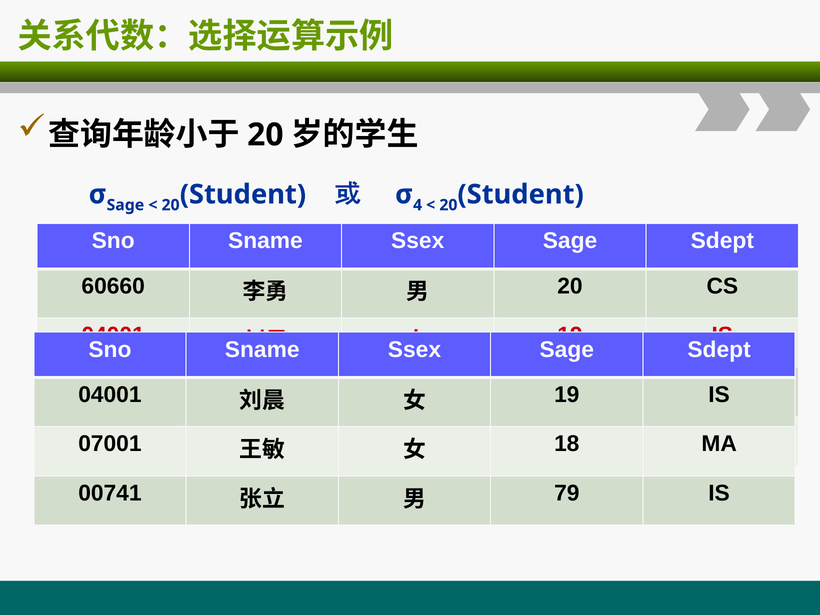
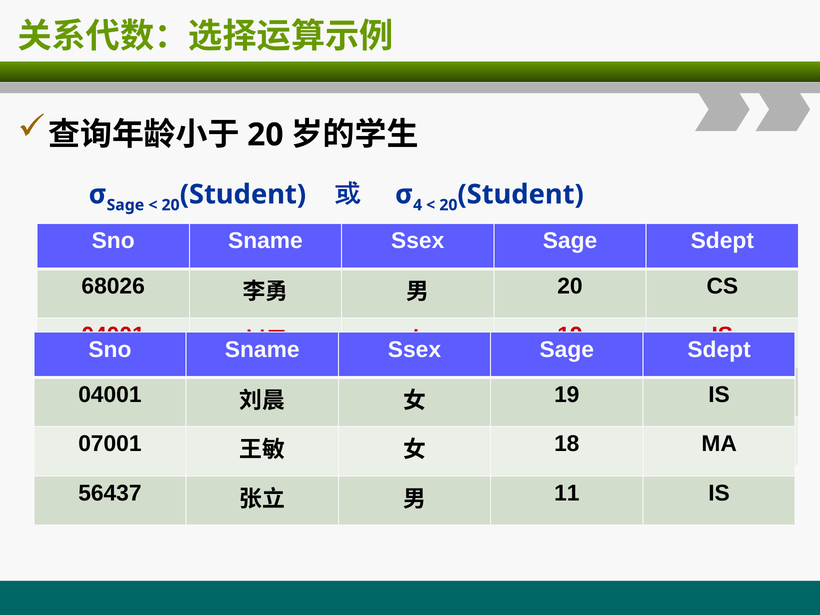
60660: 60660 -> 68026
00741: 00741 -> 56437
79: 79 -> 11
